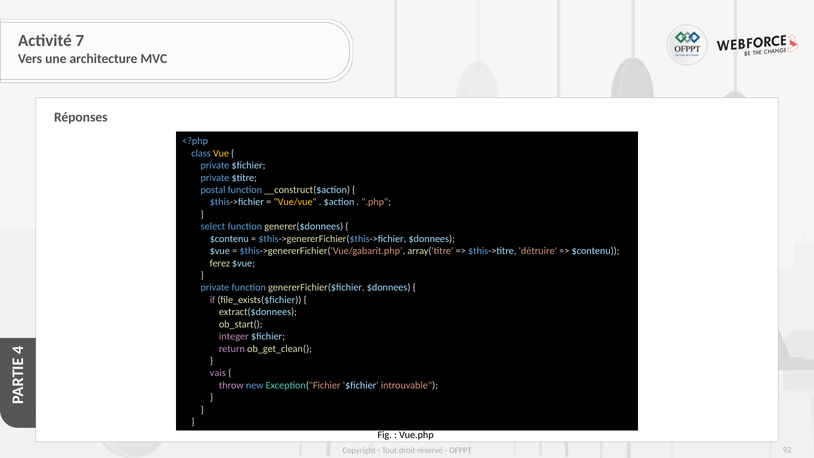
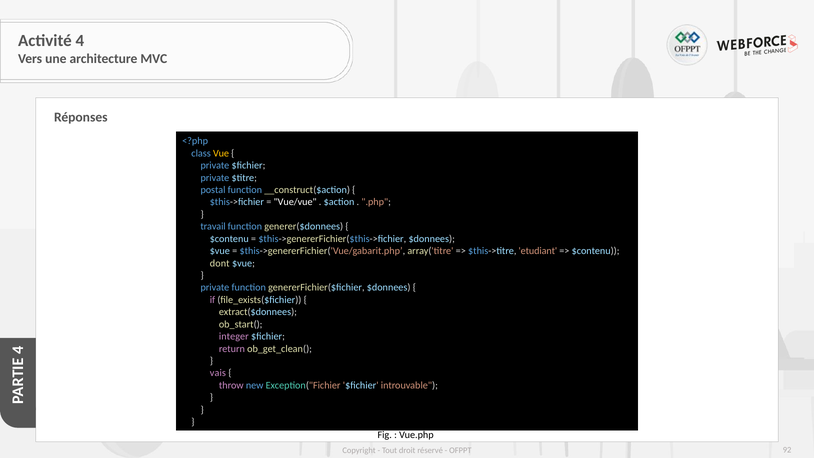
Activité 7: 7 -> 4
Vue/vue colour: yellow -> white
select: select -> travail
détruire: détruire -> etudiant
ferez: ferez -> dont
